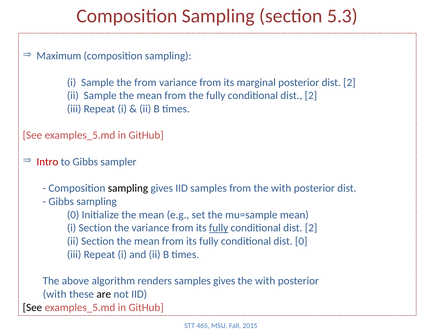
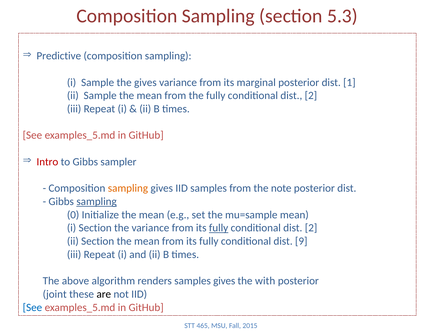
Maximum: Maximum -> Predictive
the from: from -> gives
posterior dist 2: 2 -> 1
sampling at (128, 189) colour: black -> orange
from the with: with -> note
sampling at (97, 202) underline: none -> present
dist 0: 0 -> 9
with at (55, 295): with -> joint
See at (32, 308) colour: black -> blue
